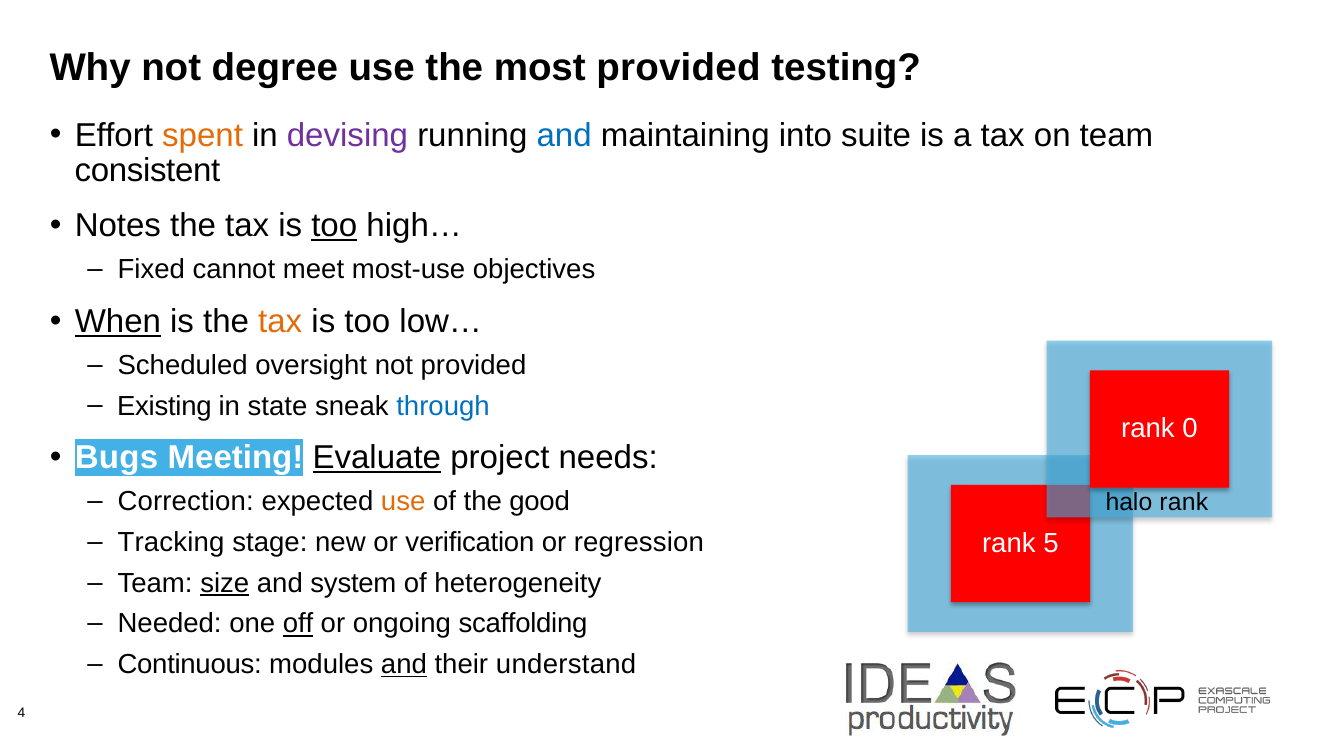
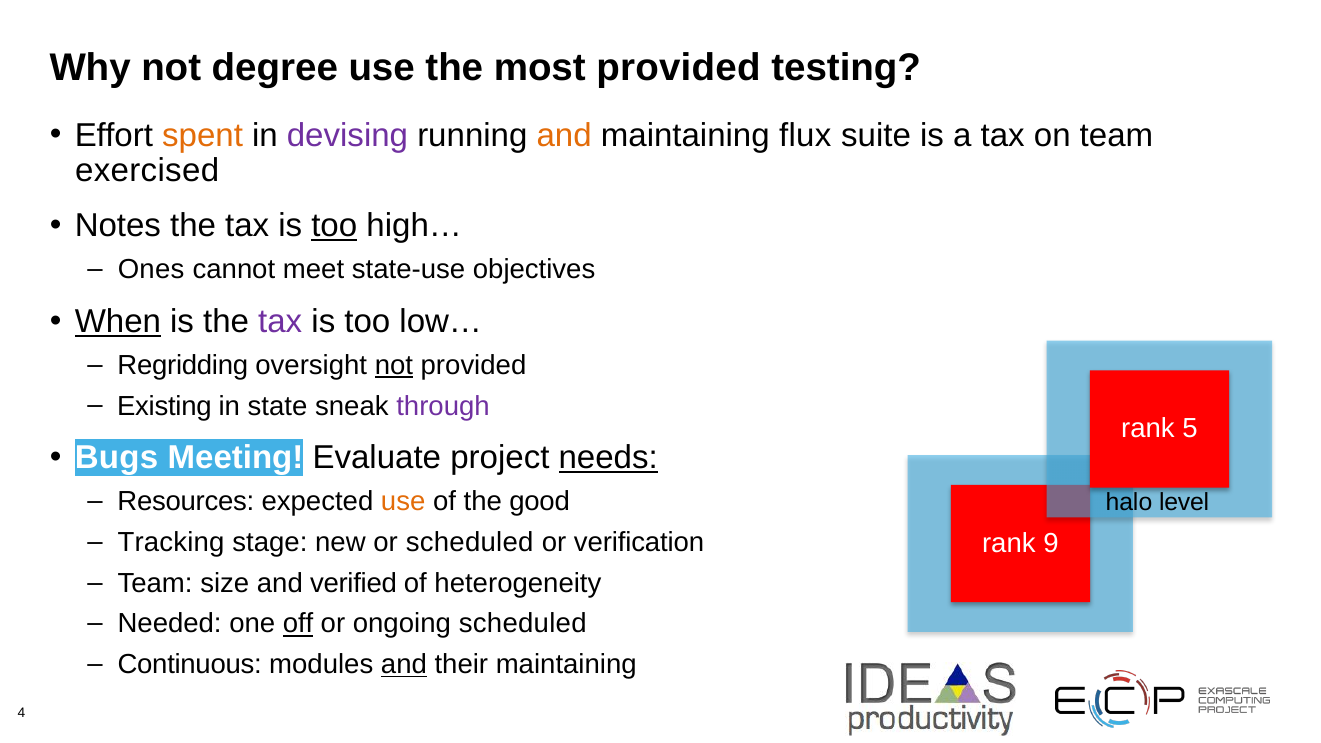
and at (564, 135) colour: blue -> orange
into: into -> flux
consistent: consistent -> exercised
Fixed: Fixed -> Ones
most-use: most-use -> state-use
tax at (280, 322) colour: orange -> purple
Scheduled: Scheduled -> Regridding
not at (394, 365) underline: none -> present
through colour: blue -> purple
0: 0 -> 5
Evaluate underline: present -> none
needs underline: none -> present
Correction: Correction -> Resources
halo rank: rank -> level
or verification: verification -> scheduled
regression: regression -> verification
5: 5 -> 9
size underline: present -> none
system: system -> verified
ongoing scaffolding: scaffolding -> scheduled
their understand: understand -> maintaining
